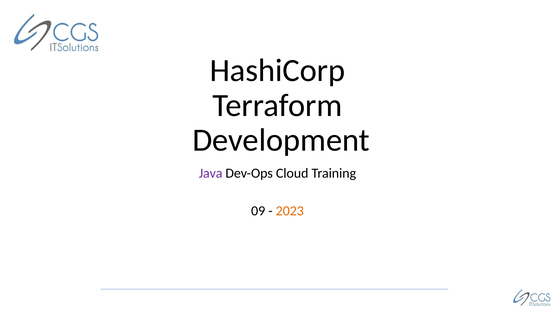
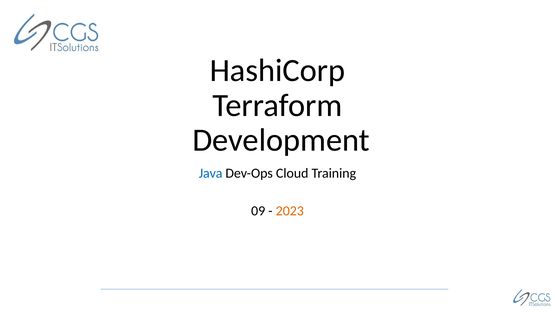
Java colour: purple -> blue
